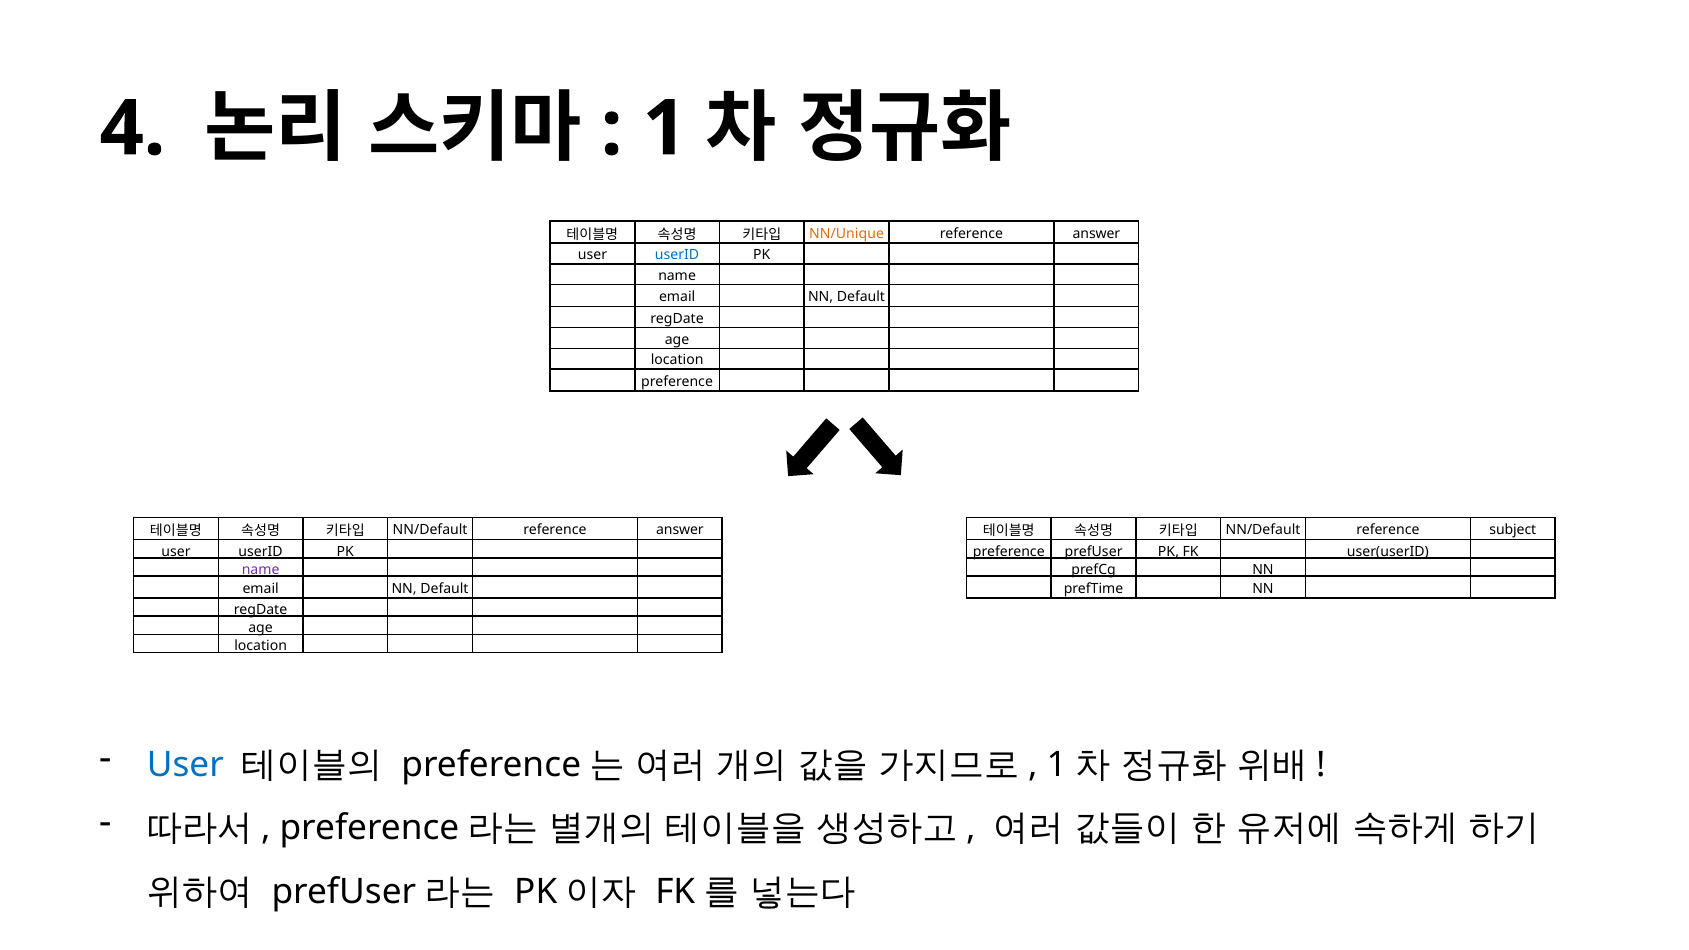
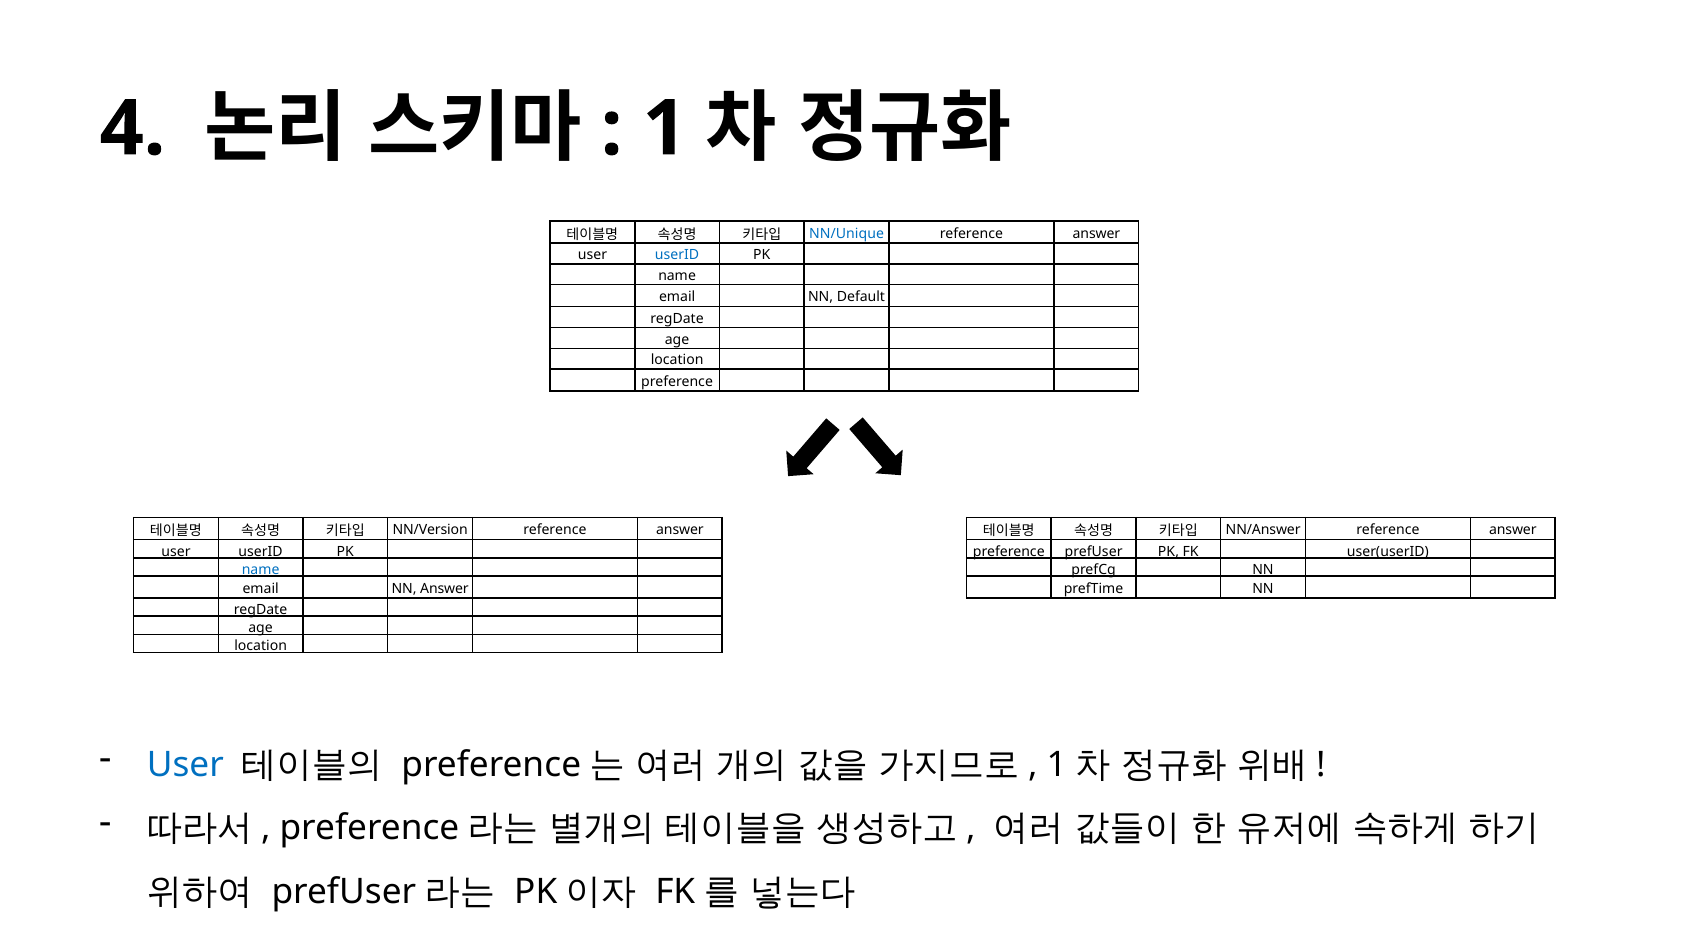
NN/Unique colour: orange -> blue
NN/Default at (430, 530): NN/Default -> NN/Version
NN/Default at (1263, 530): NN/Default -> NN/Answer
subject at (1513, 530): subject -> answer
name at (261, 570) colour: purple -> blue
Default at (444, 589): Default -> Answer
